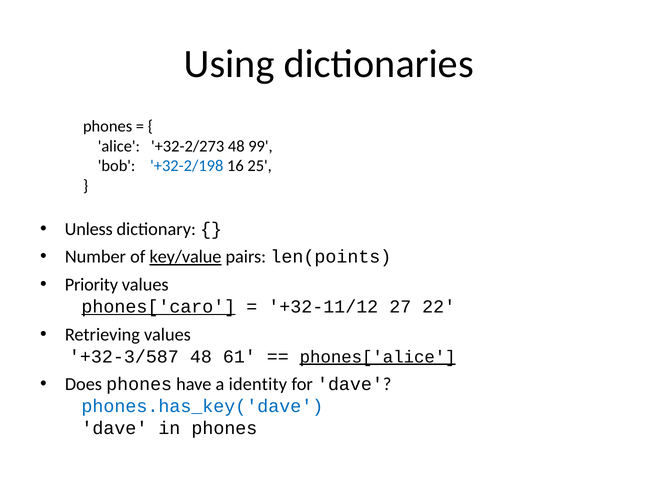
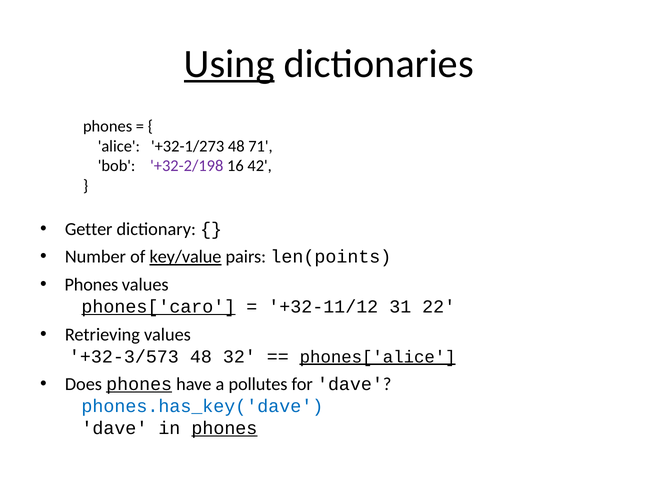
Using underline: none -> present
+32-2/273: +32-2/273 -> +32-1/273
99: 99 -> 71
+32-2/198 colour: blue -> purple
25: 25 -> 42
Unless: Unless -> Getter
Priority at (91, 284): Priority -> Phones
27: 27 -> 31
+32-3/587: +32-3/587 -> +32-3/573
61: 61 -> 32
phones at (139, 384) underline: none -> present
identity: identity -> pollutes
phones at (224, 428) underline: none -> present
